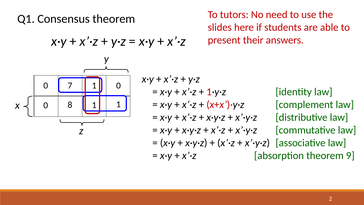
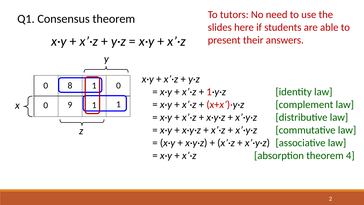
7: 7 -> 8
8: 8 -> 9
9: 9 -> 4
